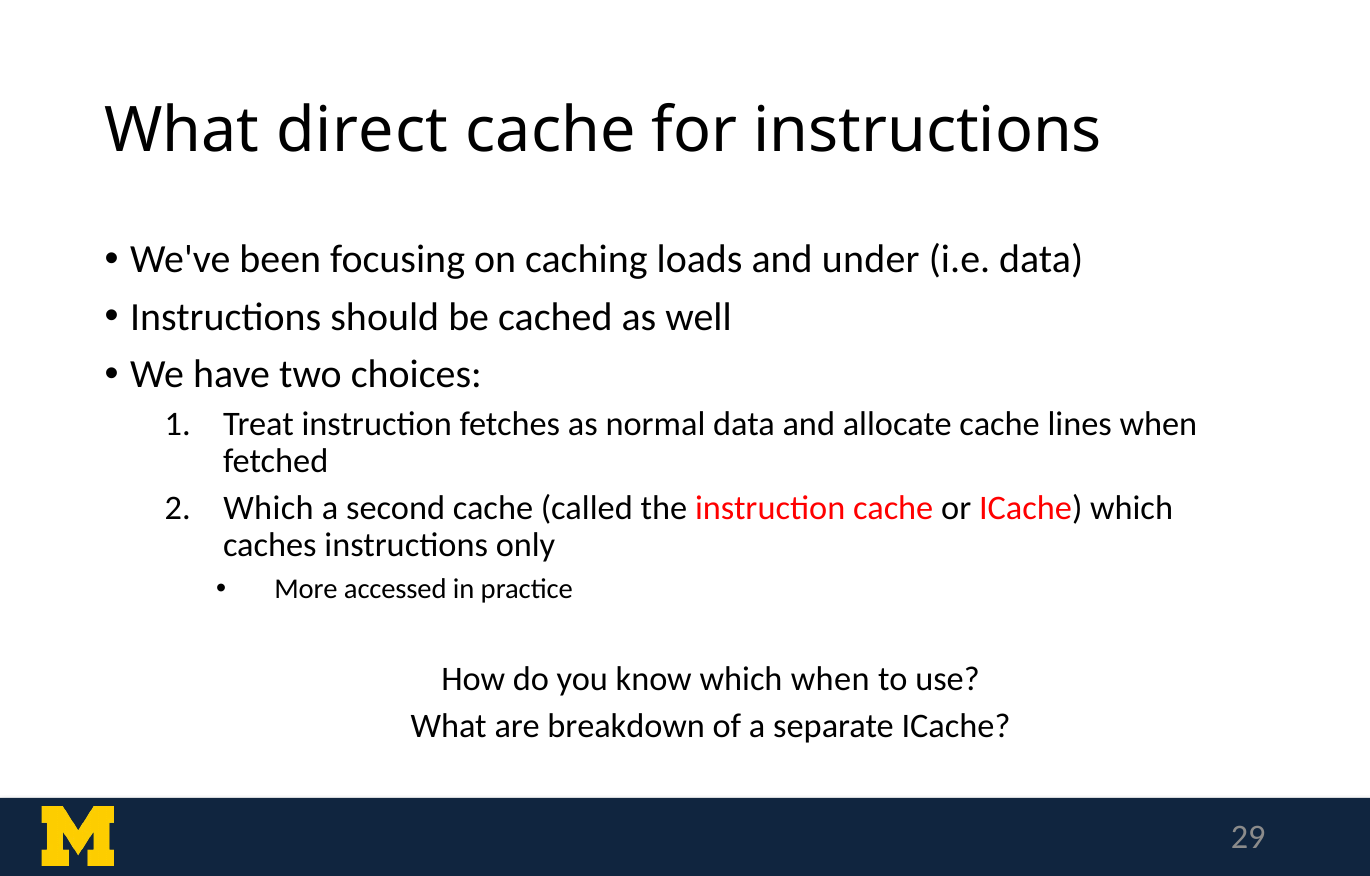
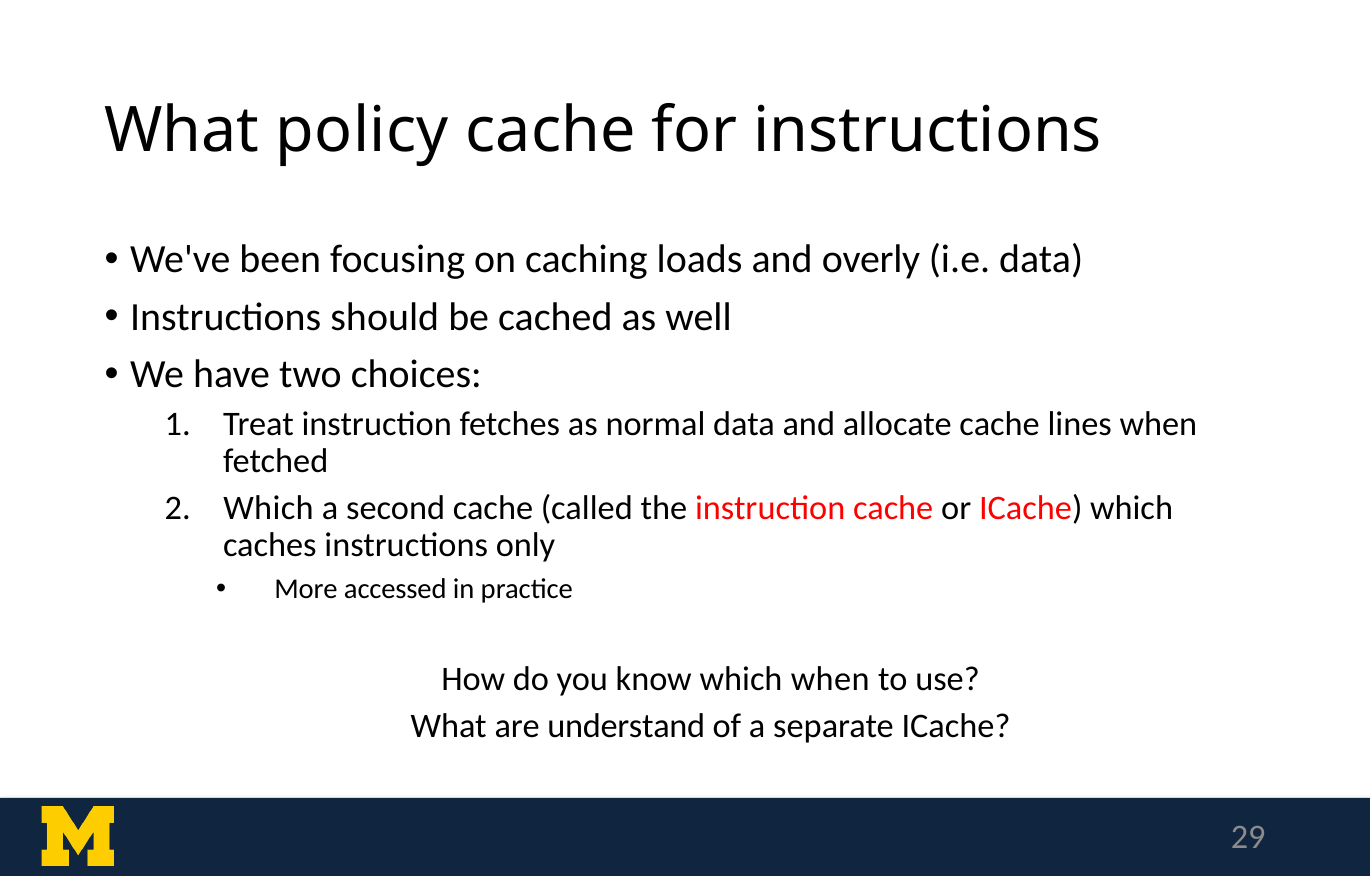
direct: direct -> policy
under: under -> overly
breakdown: breakdown -> understand
